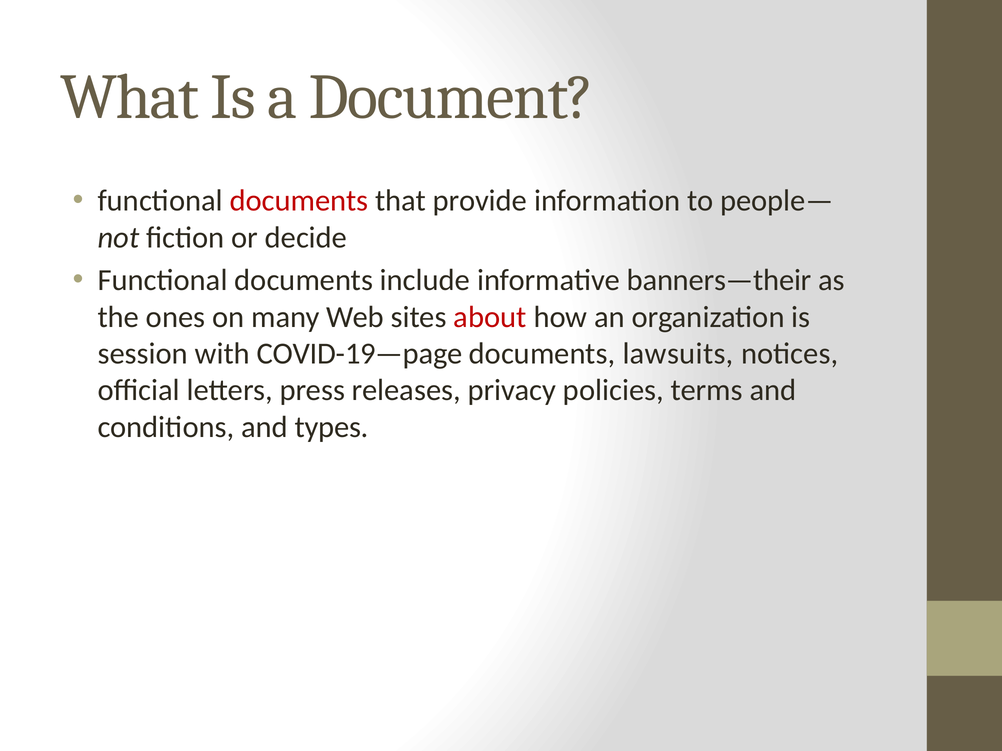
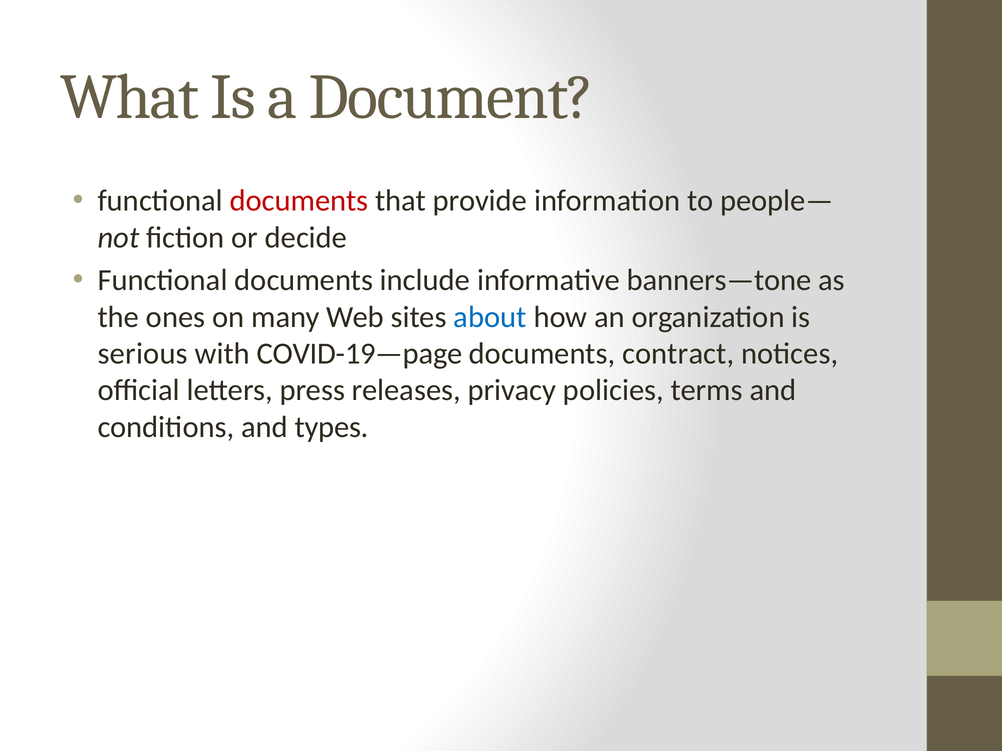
banners—their: banners—their -> banners—tone
about colour: red -> blue
session: session -> serious
lawsuits: lawsuits -> contract
